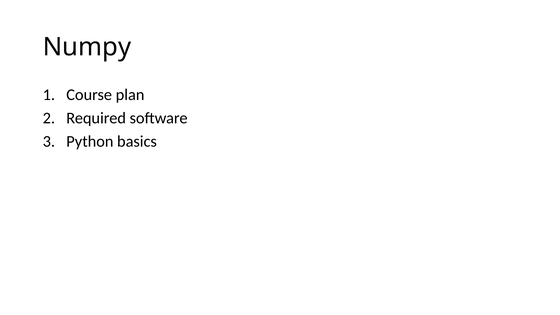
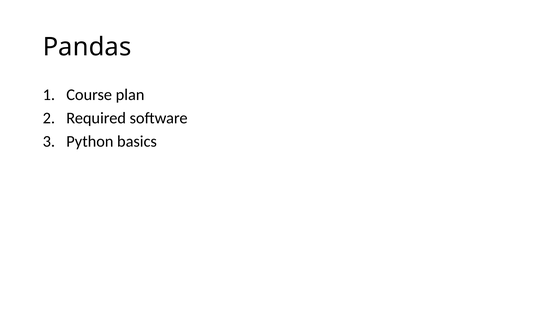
Numpy: Numpy -> Pandas
